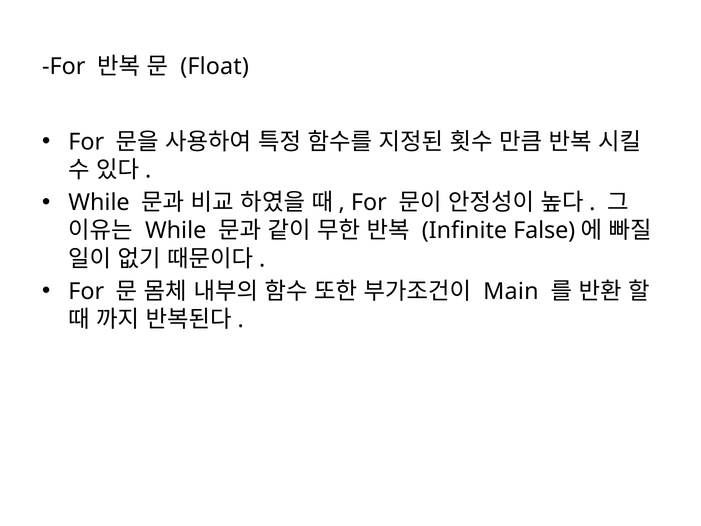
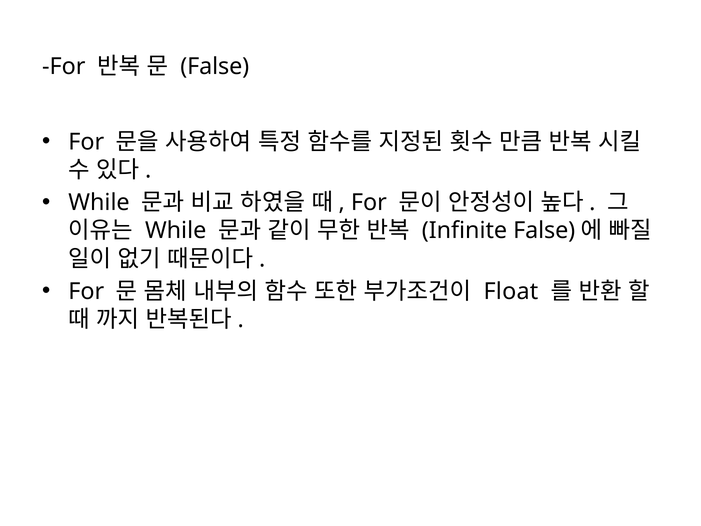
Float at (215, 66): Float -> False
Main: Main -> Float
